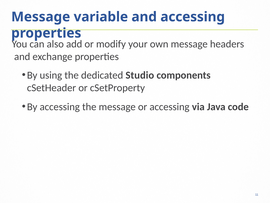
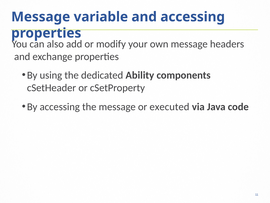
Studio: Studio -> Ability
or accessing: accessing -> executed
